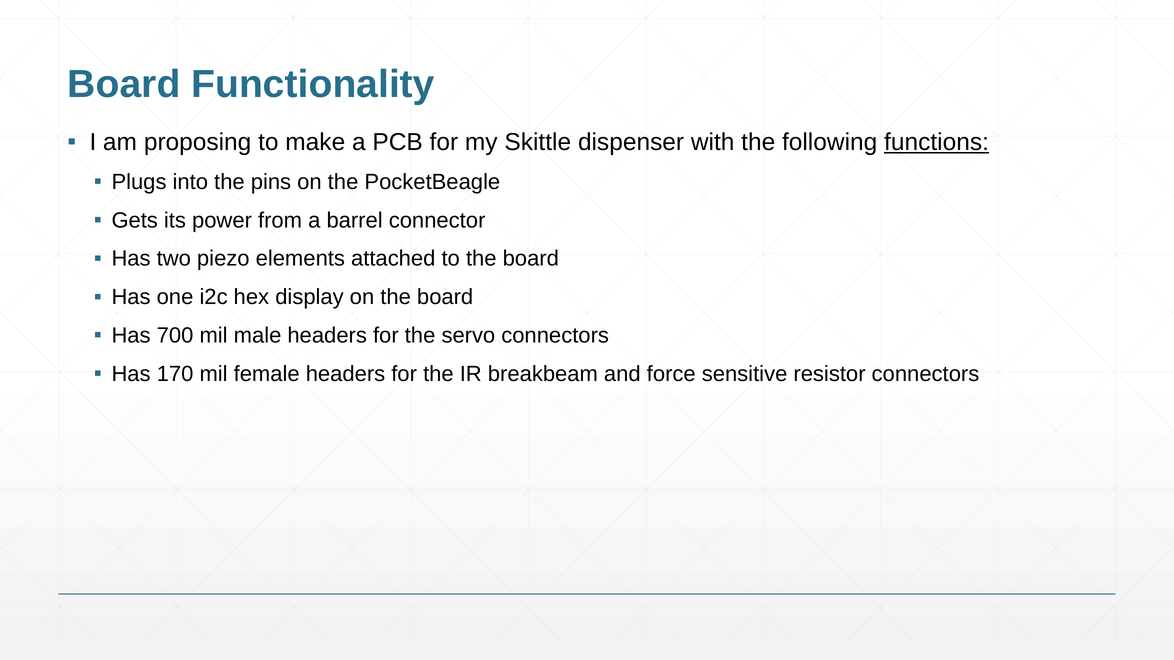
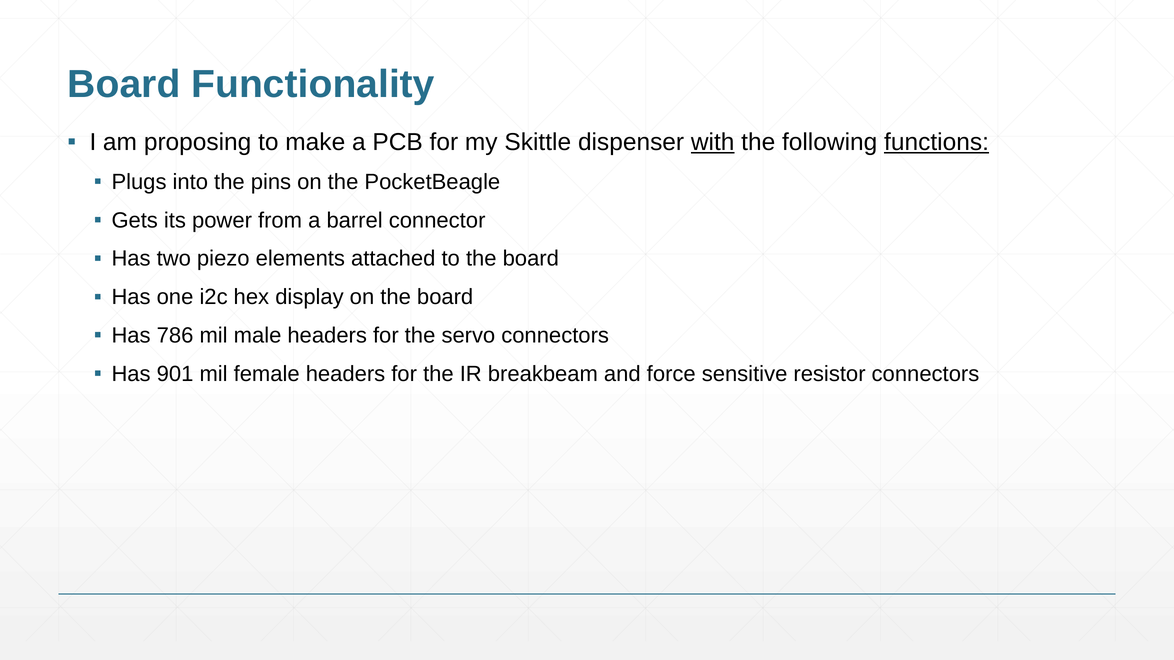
with underline: none -> present
700: 700 -> 786
170: 170 -> 901
